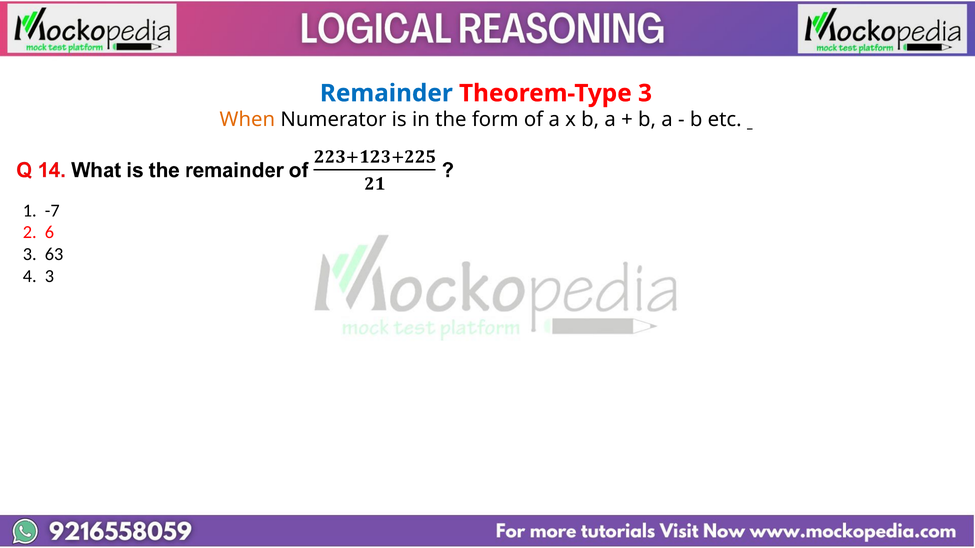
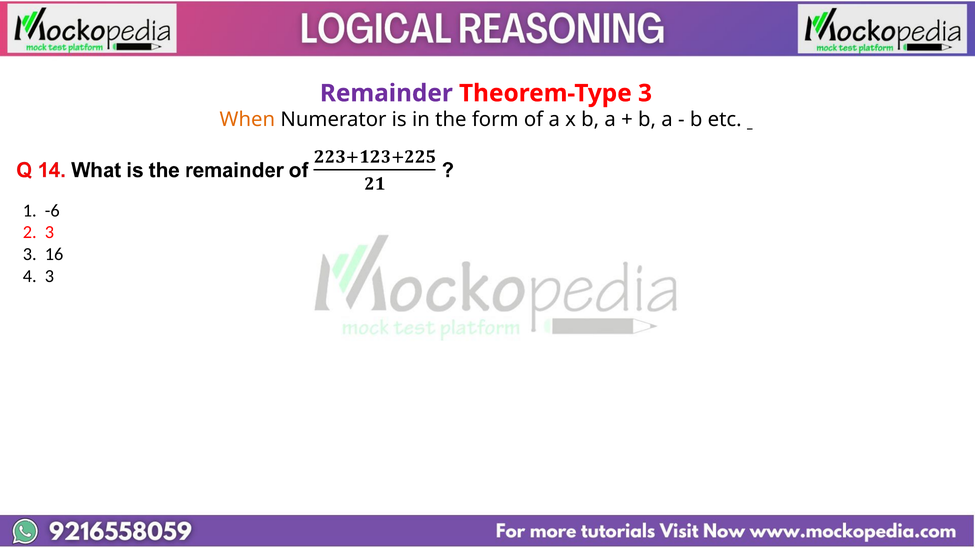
Remainder colour: blue -> purple
-7: -7 -> -6
2 6: 6 -> 3
63: 63 -> 16
